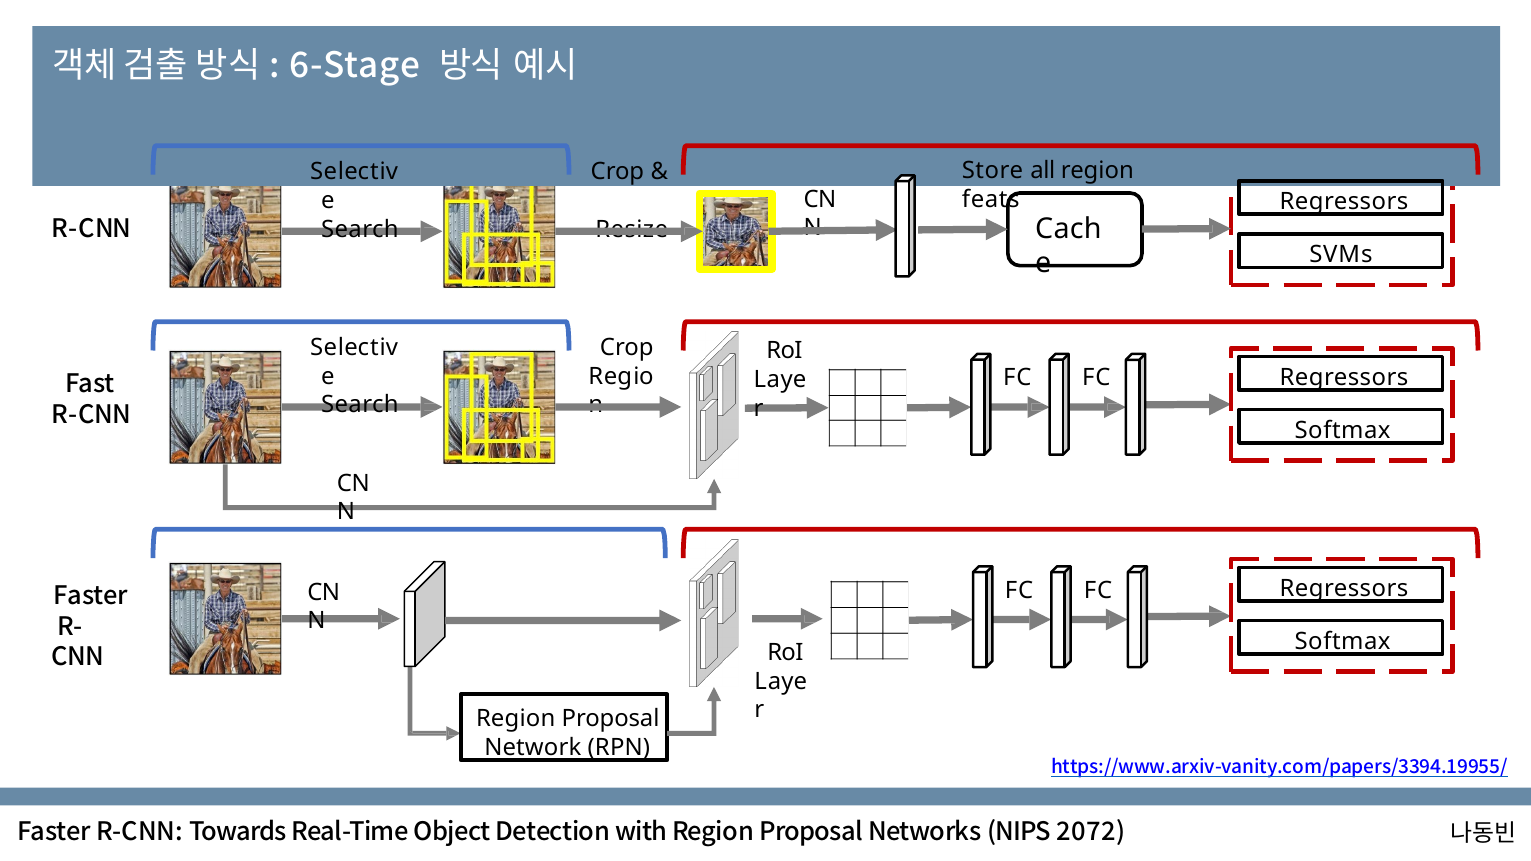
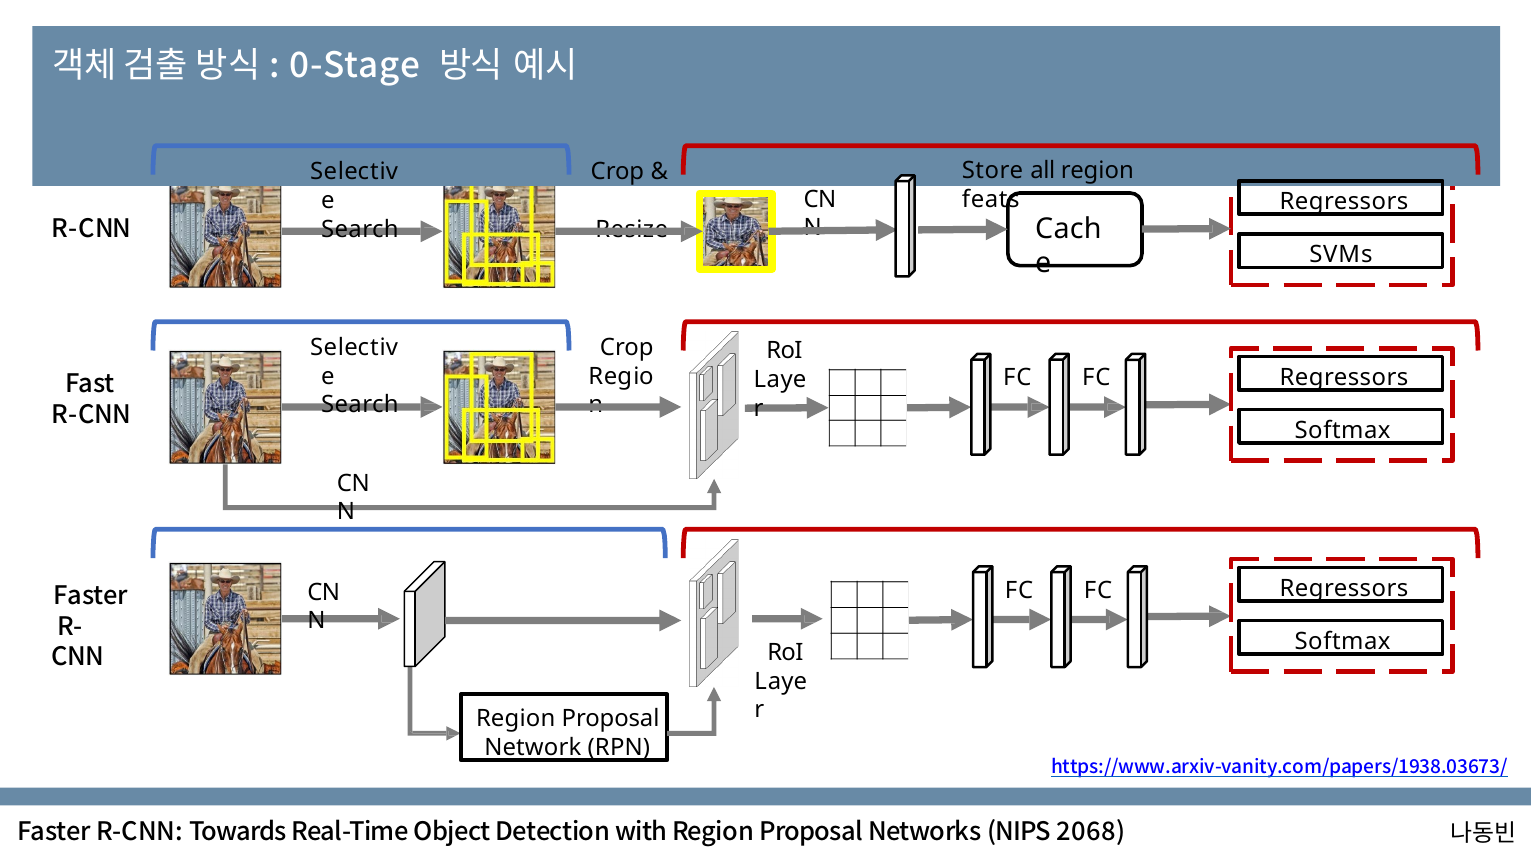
6-Stage: 6-Stage -> 0-Stage
https://www.arxiv-vanity.com/papers/3394.19955/: https://www.arxiv-vanity.com/papers/3394.19955/ -> https://www.arxiv-vanity.com/papers/1938.03673/
2072: 2072 -> 2068
